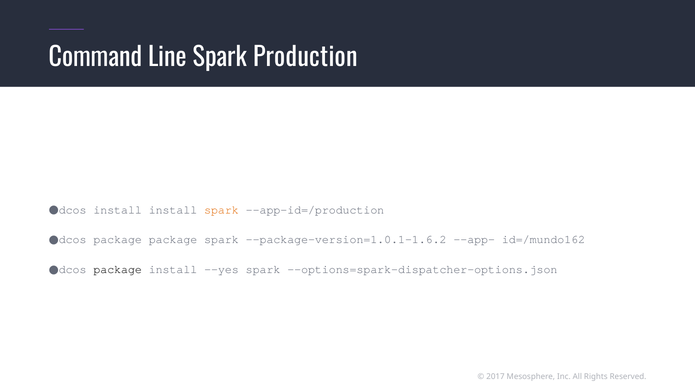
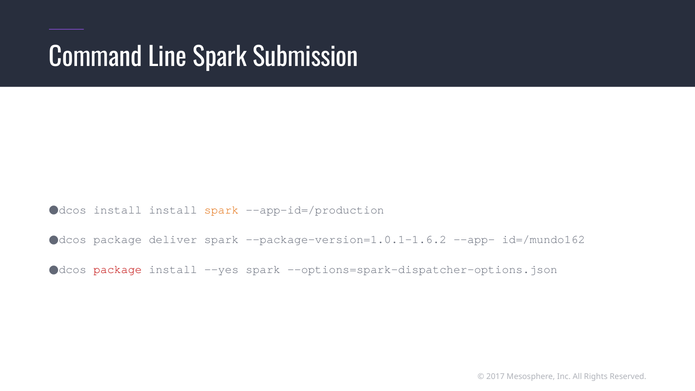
Production: Production -> Submission
package package: package -> deliver
package at (118, 269) colour: black -> red
